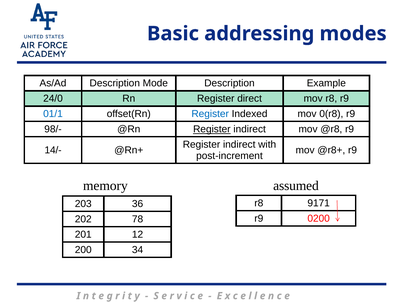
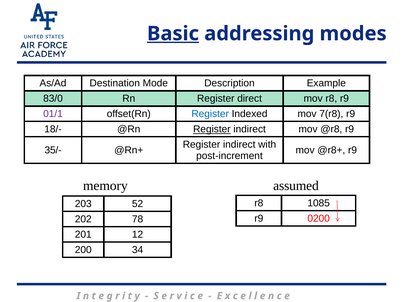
Basic underline: none -> present
As/Ad Description: Description -> Destination
24/0: 24/0 -> 83/0
01/1 colour: blue -> purple
0(r8: 0(r8 -> 7(r8
98/-: 98/- -> 18/-
14/-: 14/- -> 35/-
9171: 9171 -> 1085
36: 36 -> 52
